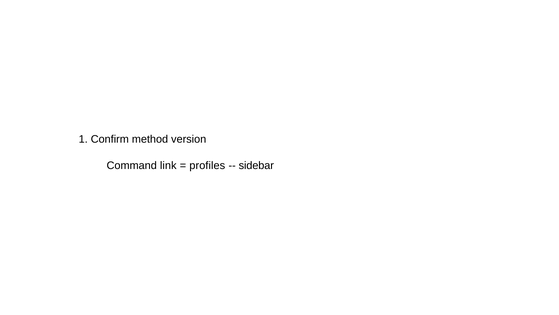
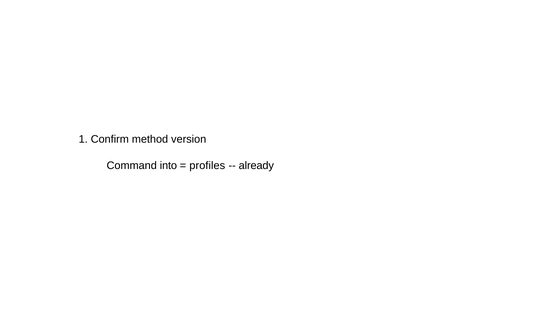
link: link -> into
sidebar: sidebar -> already
